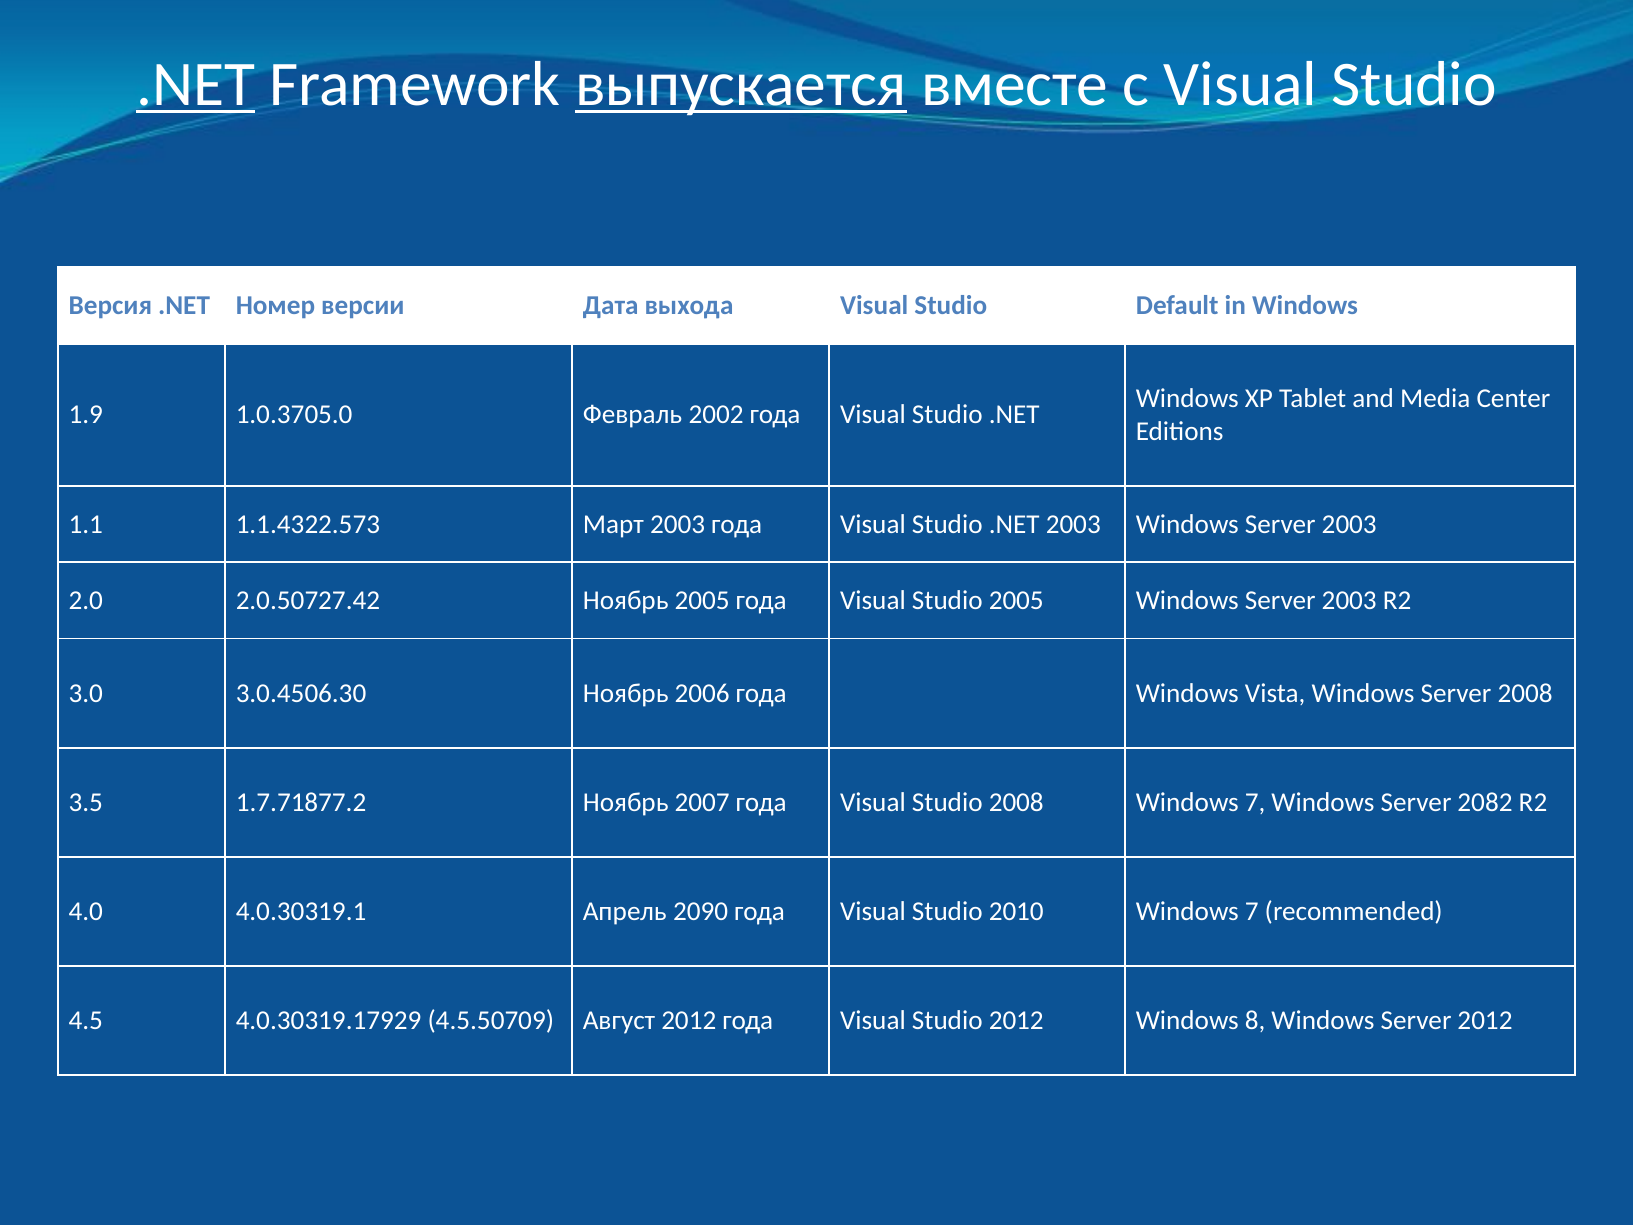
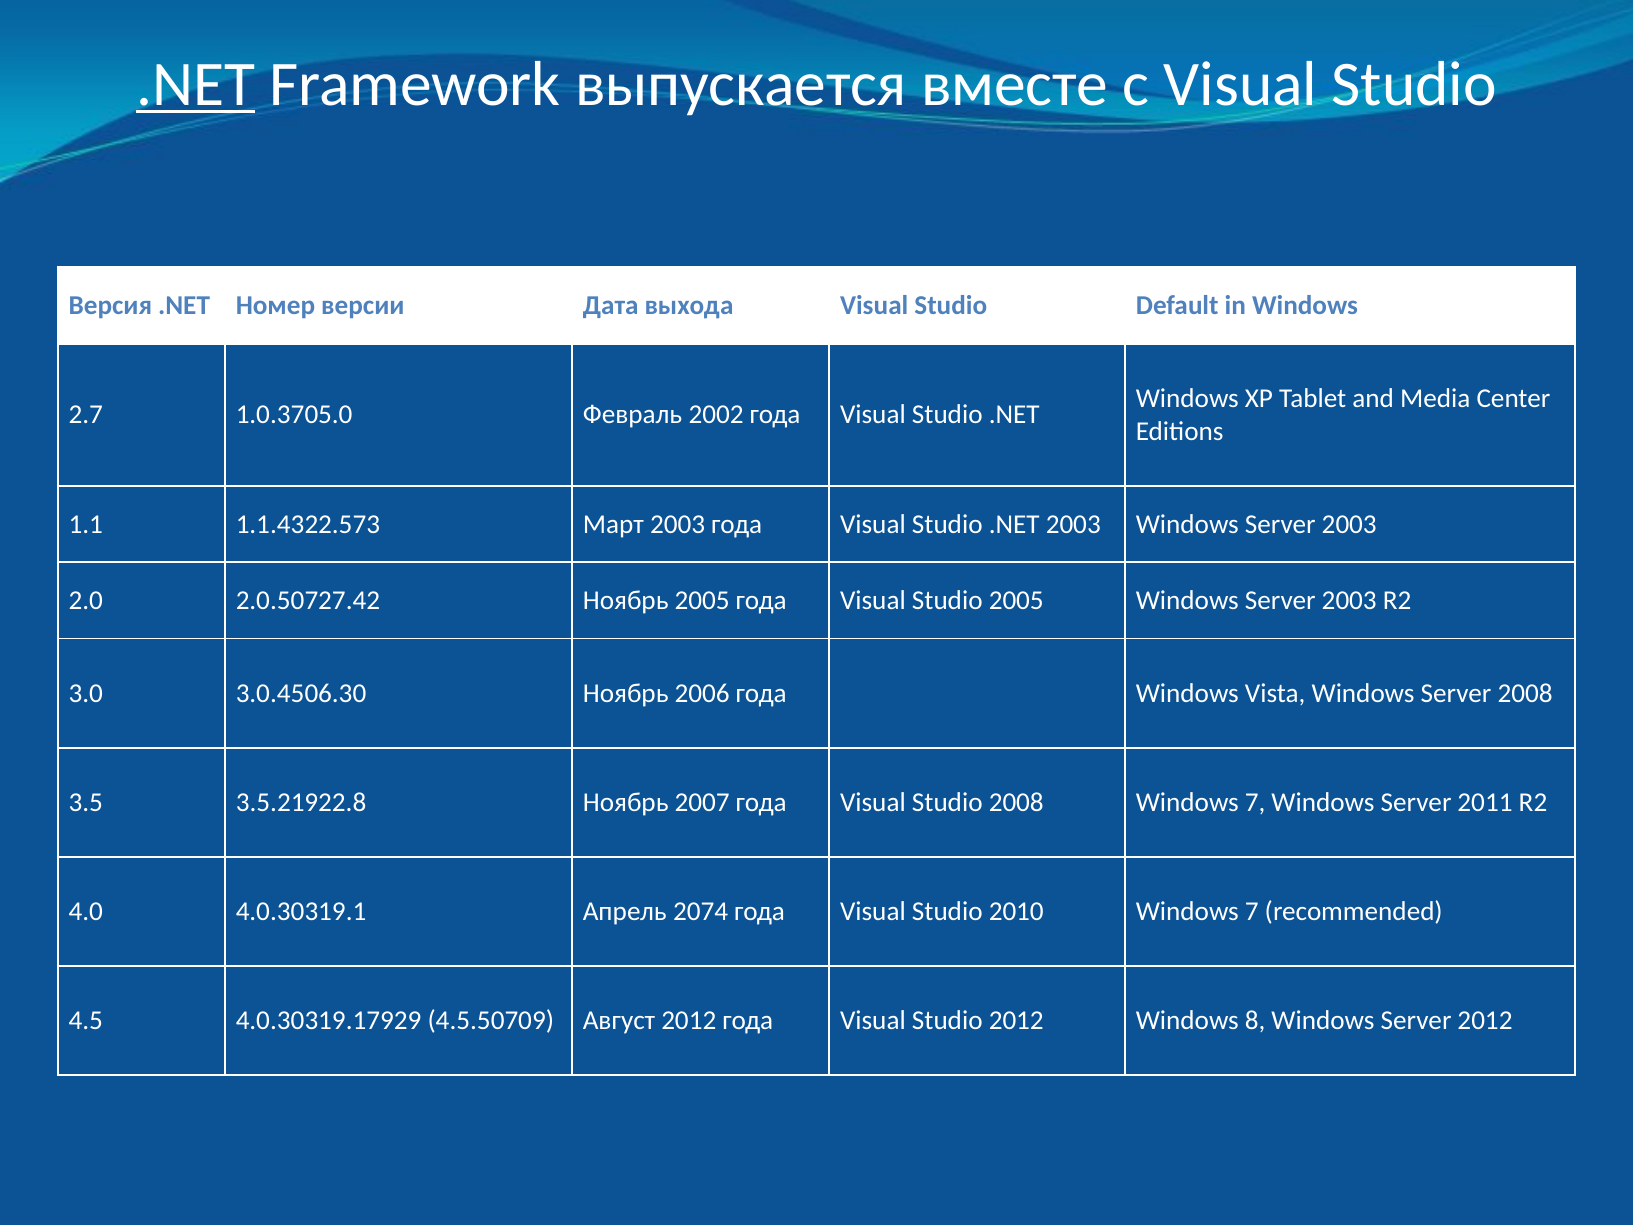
выпускается underline: present -> none
1.9: 1.9 -> 2.7
1.7.71877.2: 1.7.71877.2 -> 3.5.21922.8
2082: 2082 -> 2011
2090: 2090 -> 2074
